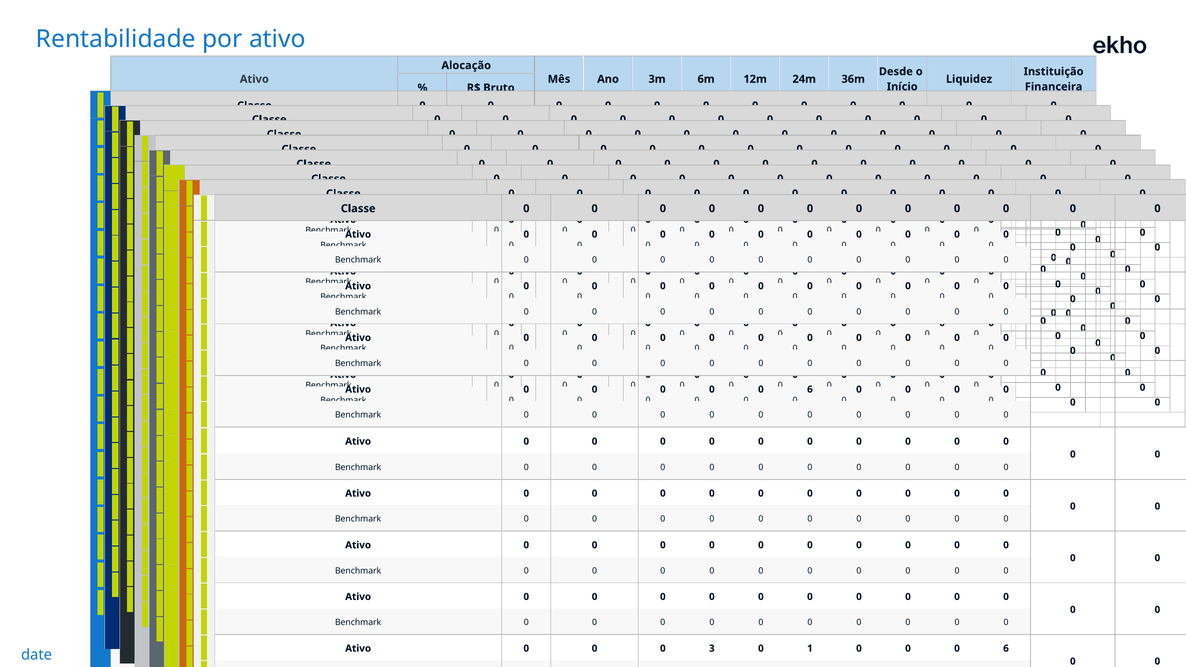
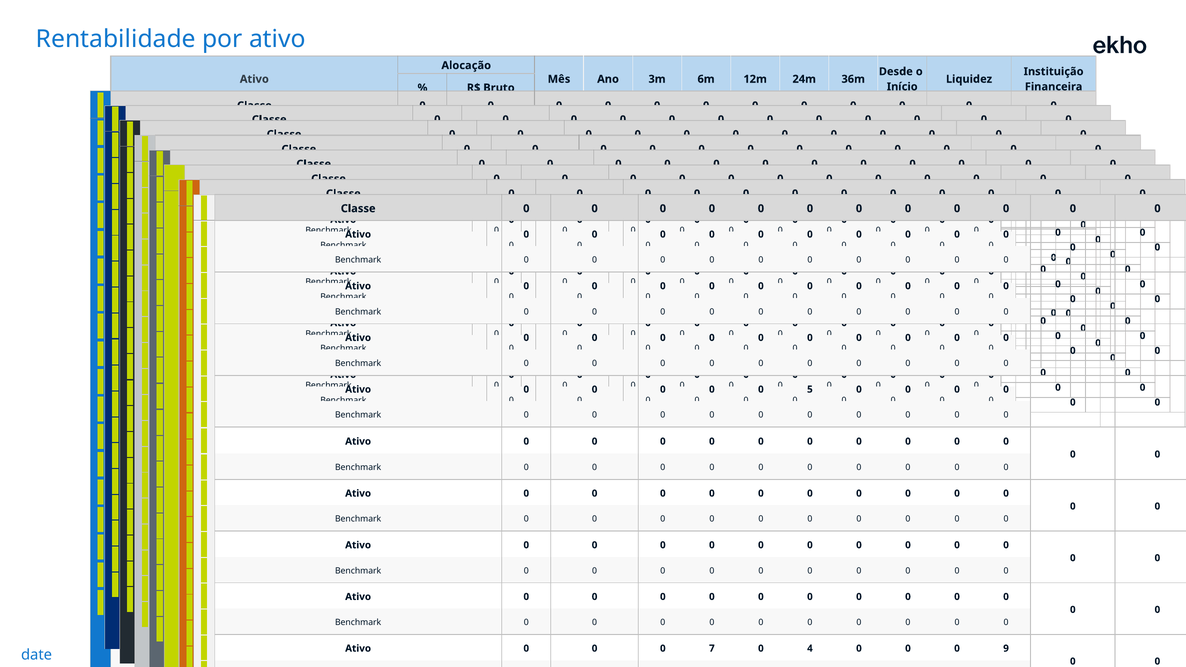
6 at (810, 389): 6 -> 5
3: 3 -> 7
1: 1 -> 4
6 at (1006, 649): 6 -> 9
